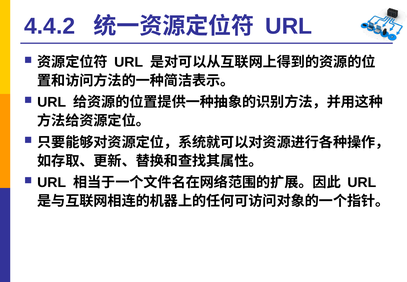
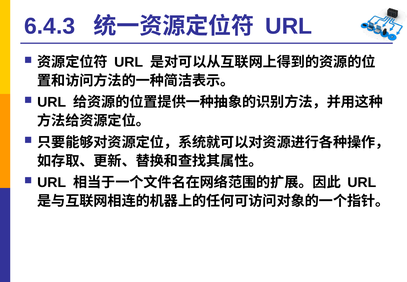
4.4.2: 4.4.2 -> 6.4.3
